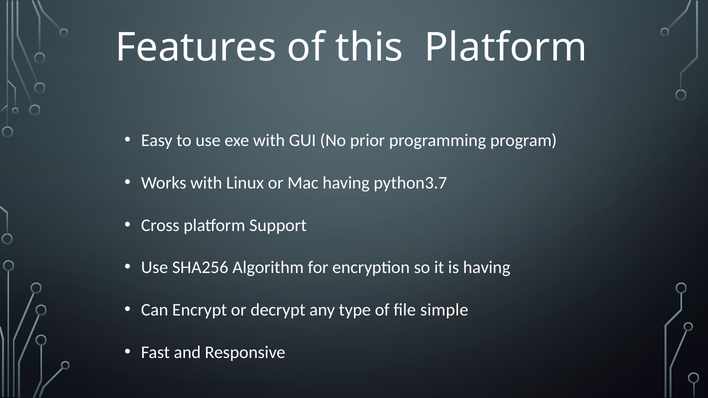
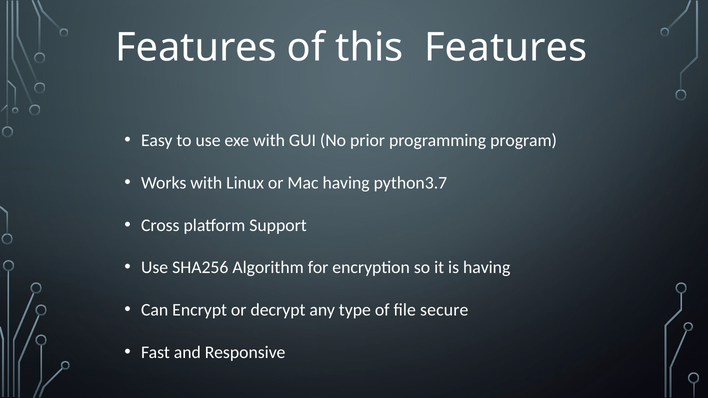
this Platform: Platform -> Features
simple: simple -> secure
